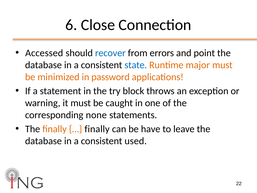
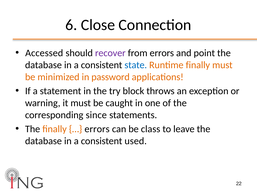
recover colour: blue -> purple
Runtime major: major -> finally
none: none -> since
finally at (97, 129): finally -> errors
have: have -> class
